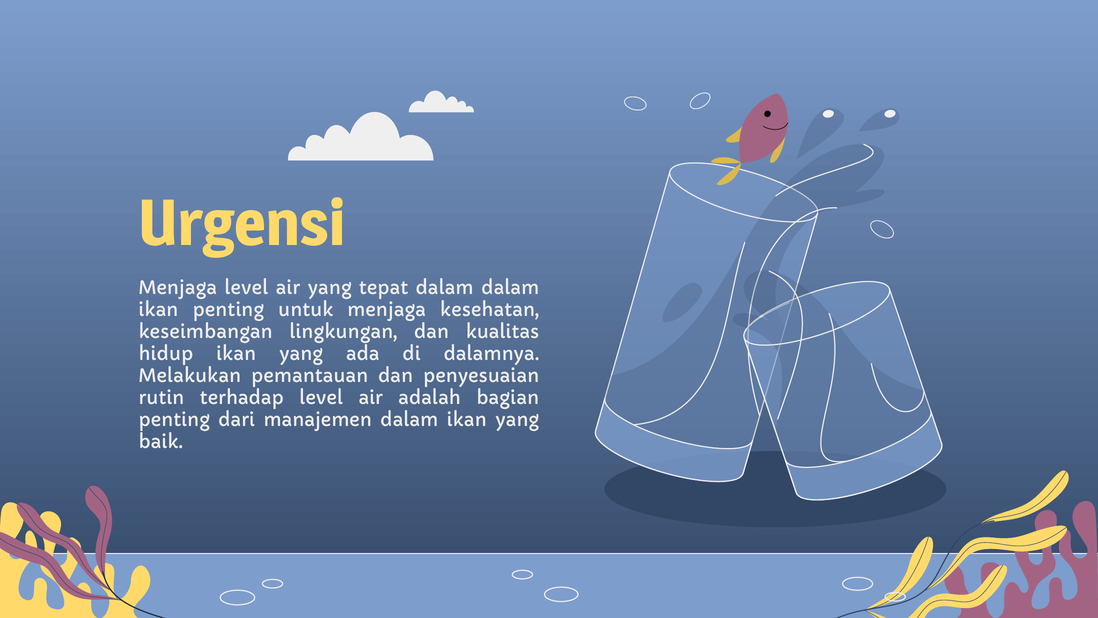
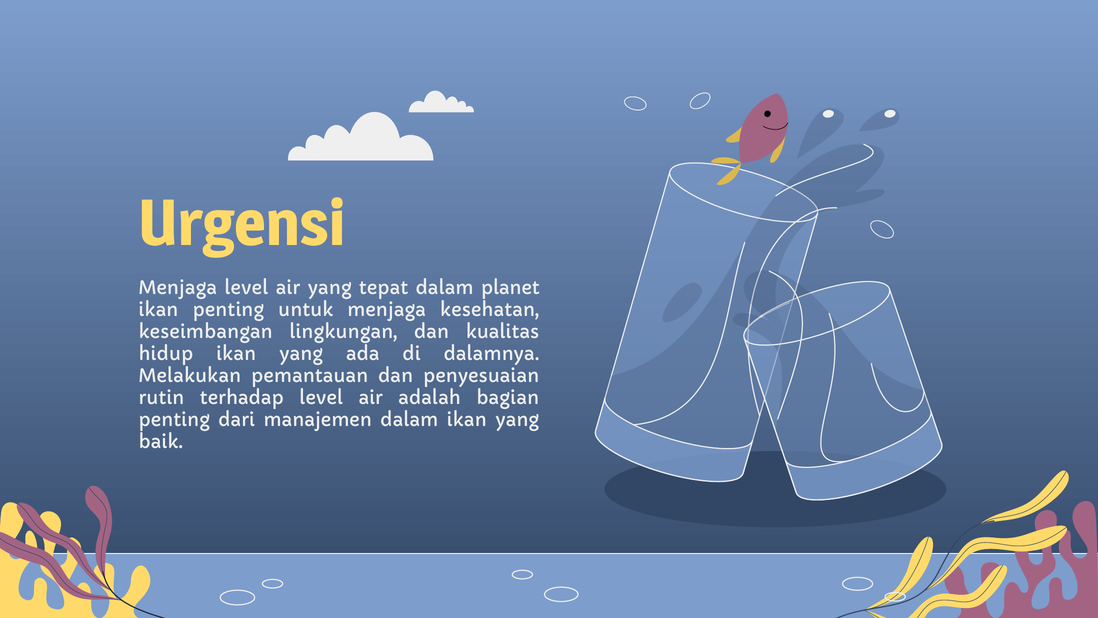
dalam dalam: dalam -> planet
